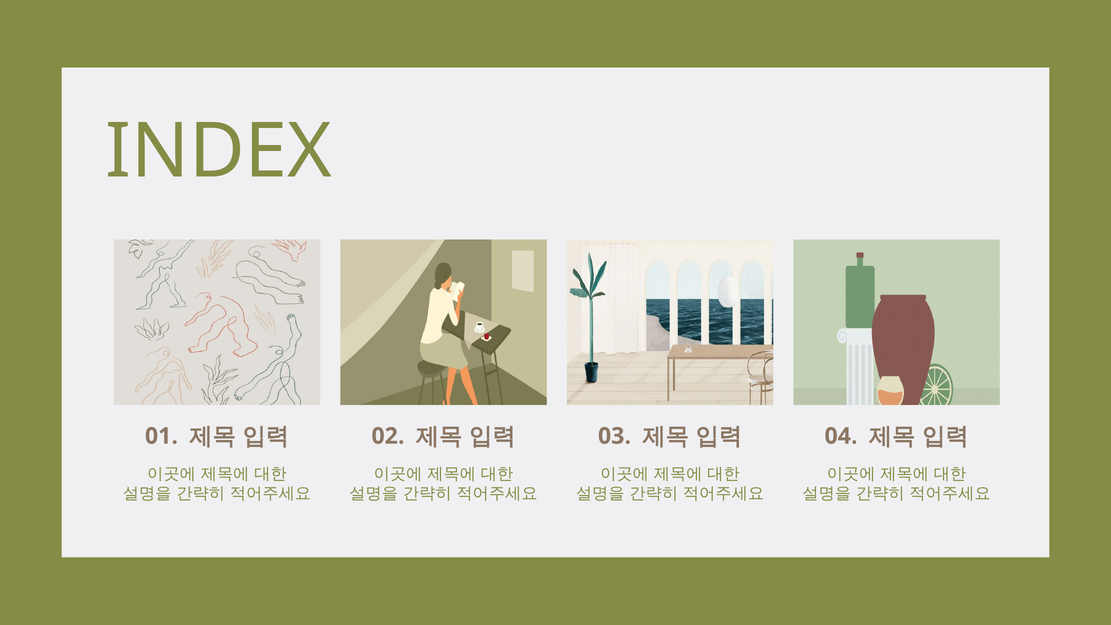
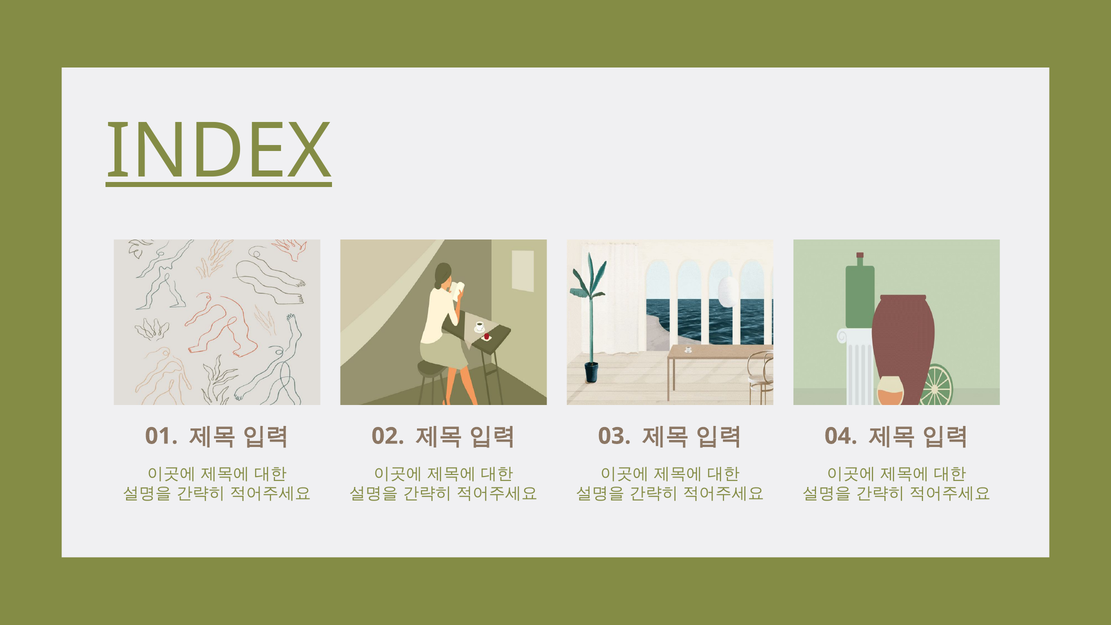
INDEX underline: none -> present
